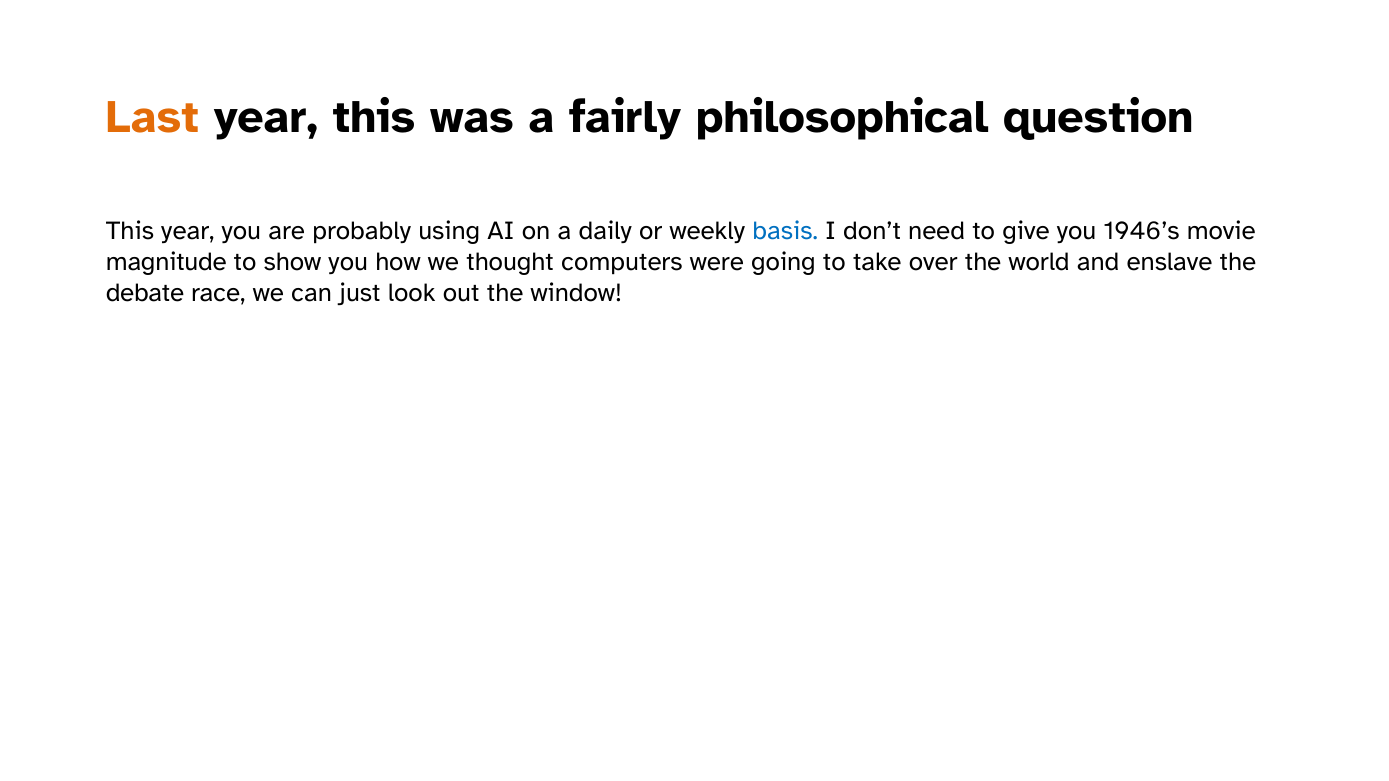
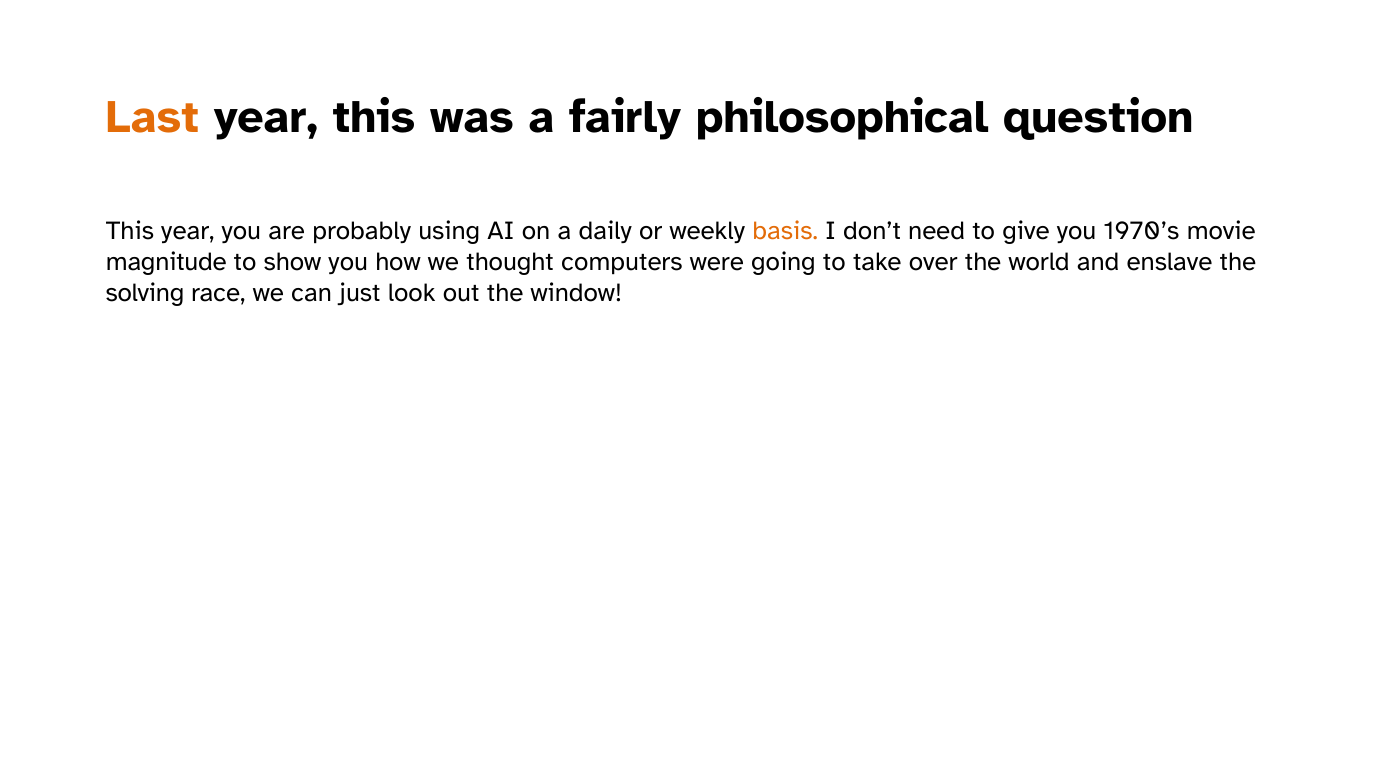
basis colour: blue -> orange
1946’s: 1946’s -> 1970’s
debate: debate -> solving
